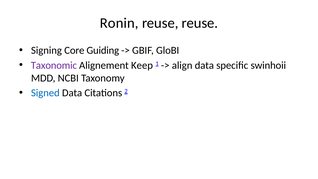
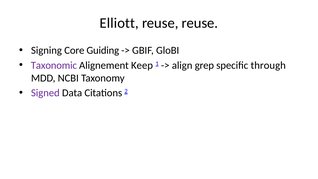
Ronin: Ronin -> Elliott
align data: data -> grep
swinhoii: swinhoii -> through
Signed colour: blue -> purple
